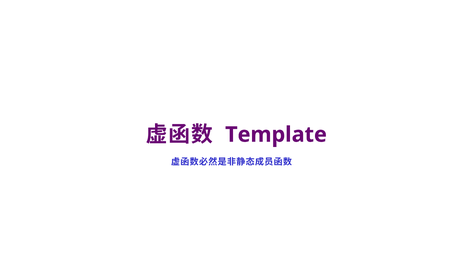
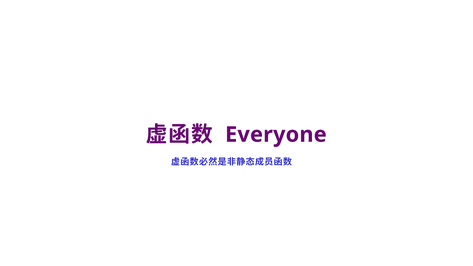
Template: Template -> Everyone
